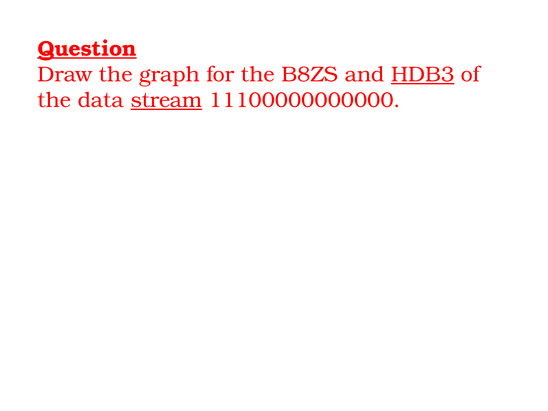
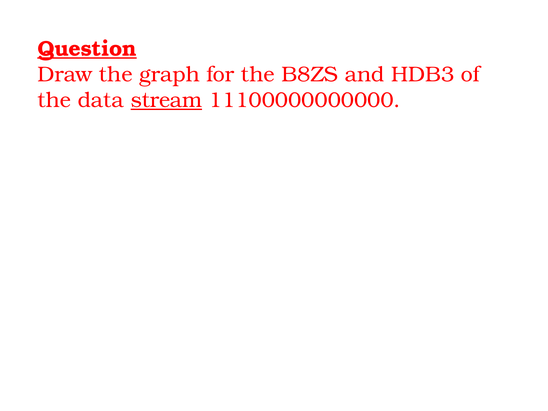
HDB3 underline: present -> none
